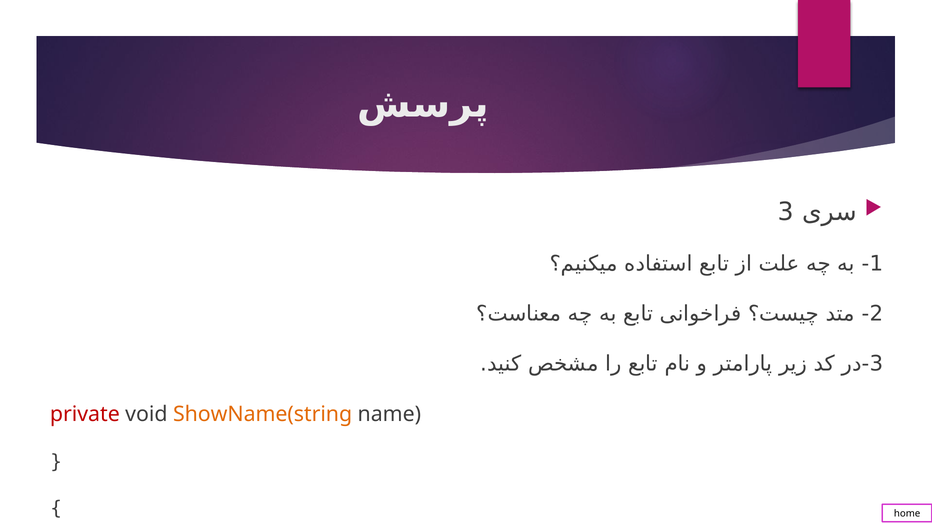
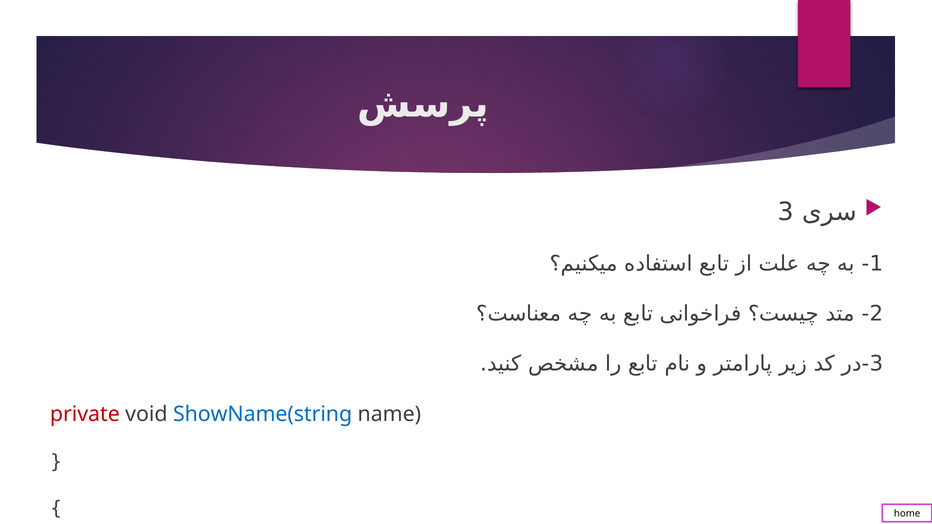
ShowName(string colour: orange -> blue
